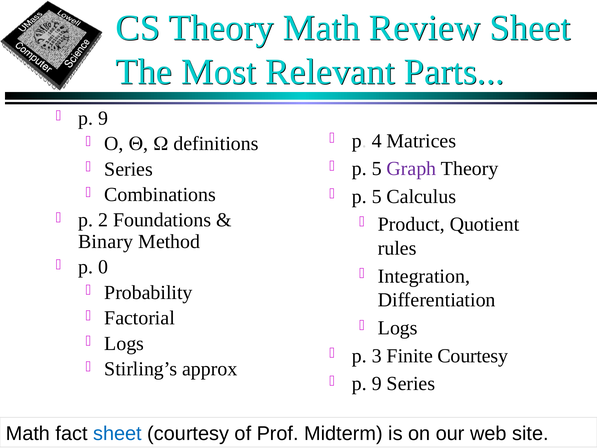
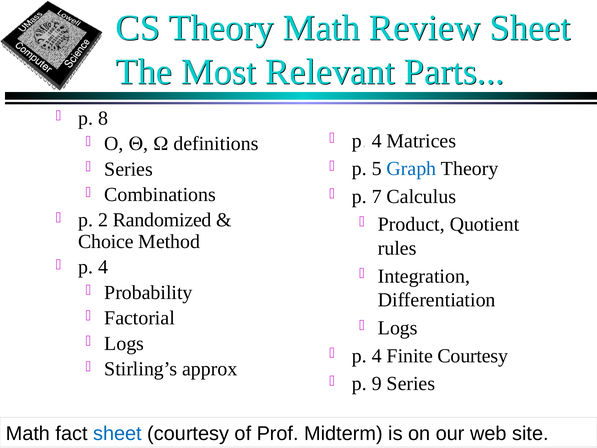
9 at (103, 118): 9 -> 8
Graph colour: purple -> blue
5 at (377, 196): 5 -> 7
Foundations: Foundations -> Randomized
Binary: Binary -> Choice
0 at (103, 267): 0 -> 4
3 at (377, 356): 3 -> 4
